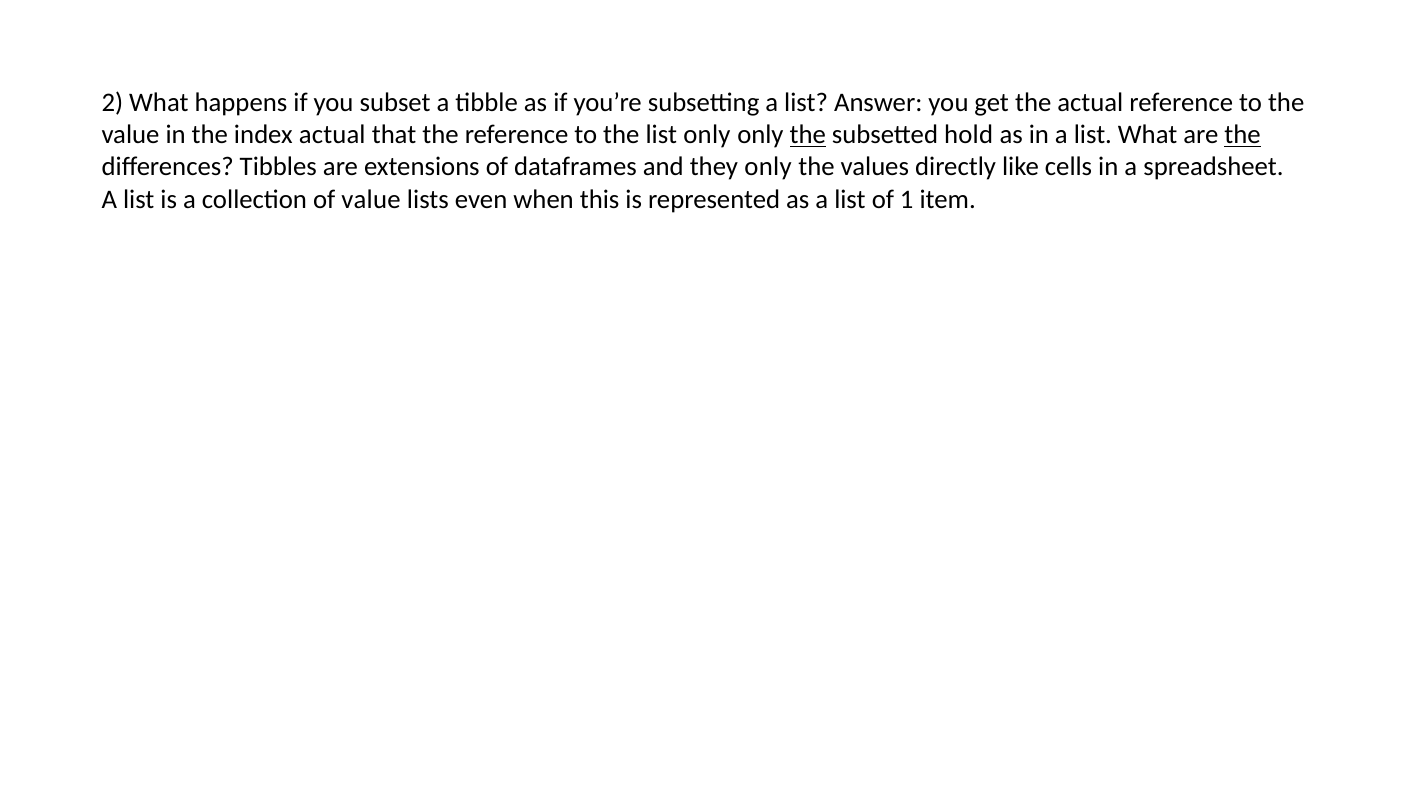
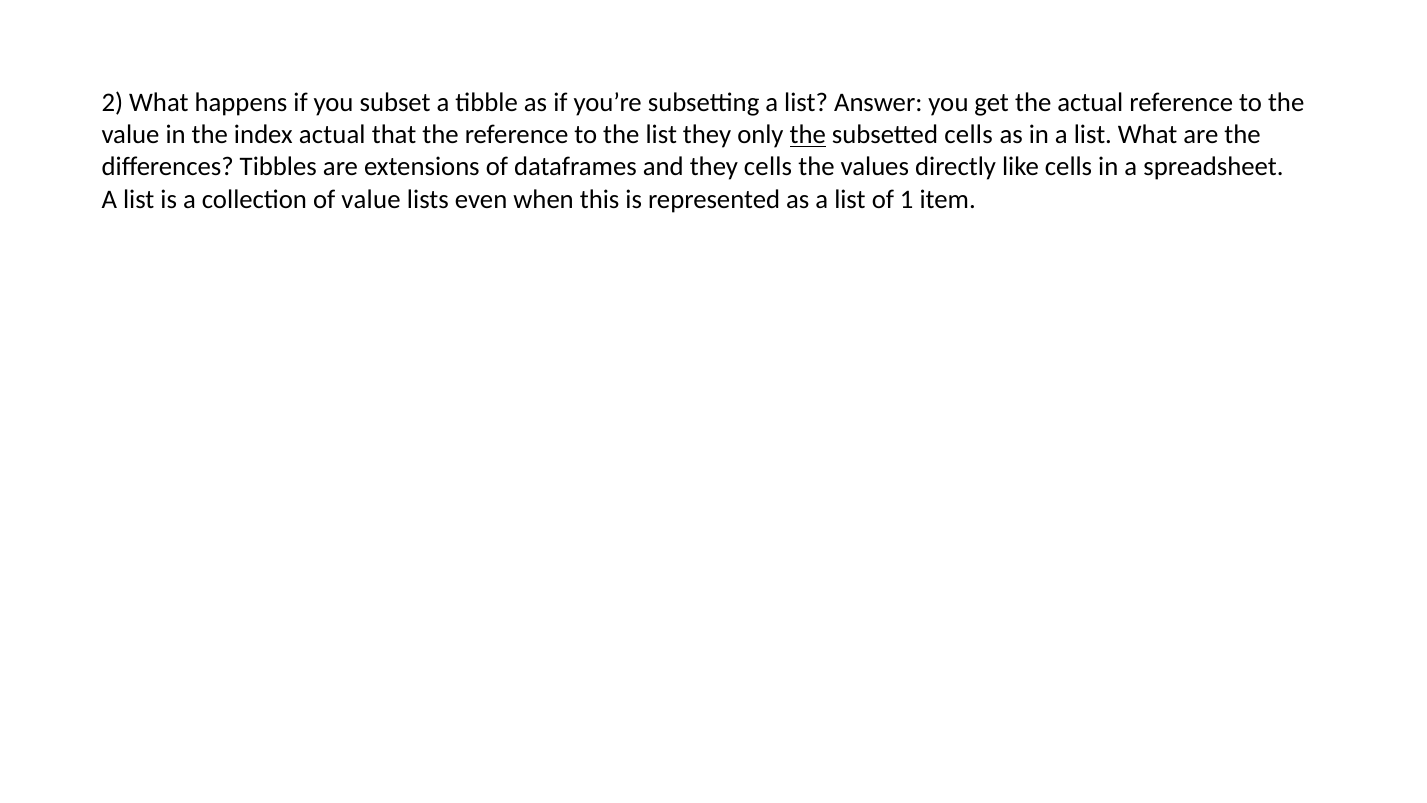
list only: only -> they
subsetted hold: hold -> cells
the at (1243, 135) underline: present -> none
they only: only -> cells
